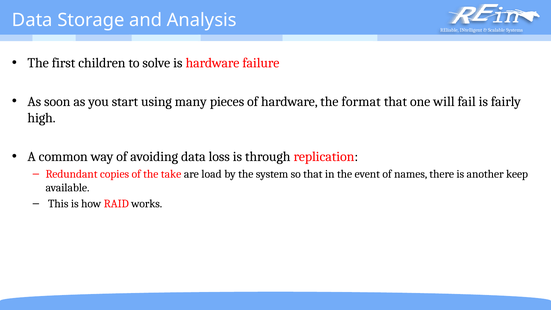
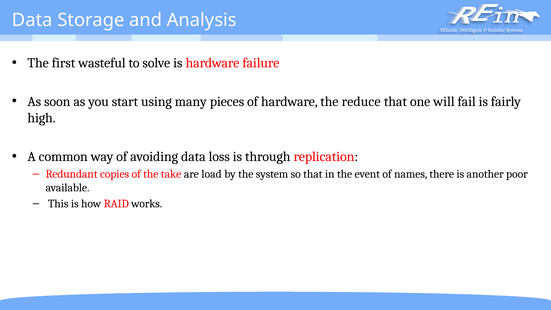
children: children -> wasteful
format: format -> reduce
keep: keep -> poor
